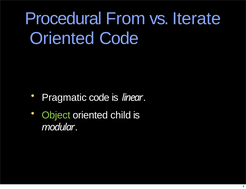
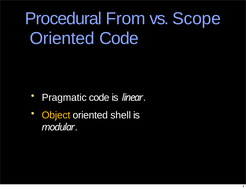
Iterate: Iterate -> Scope
Object colour: light green -> yellow
child: child -> shell
